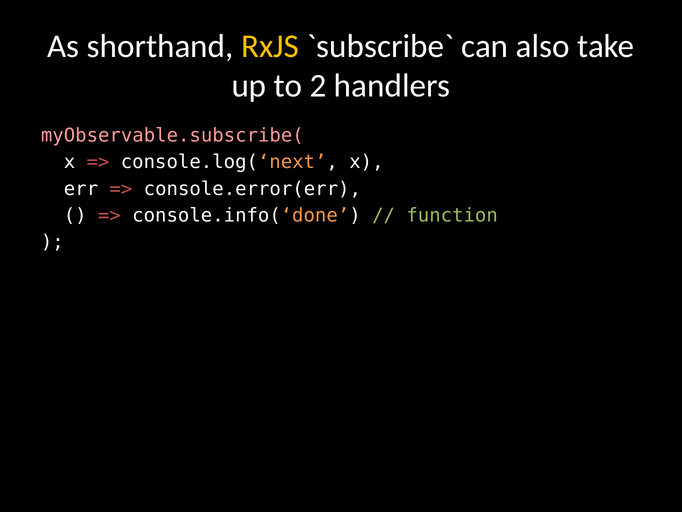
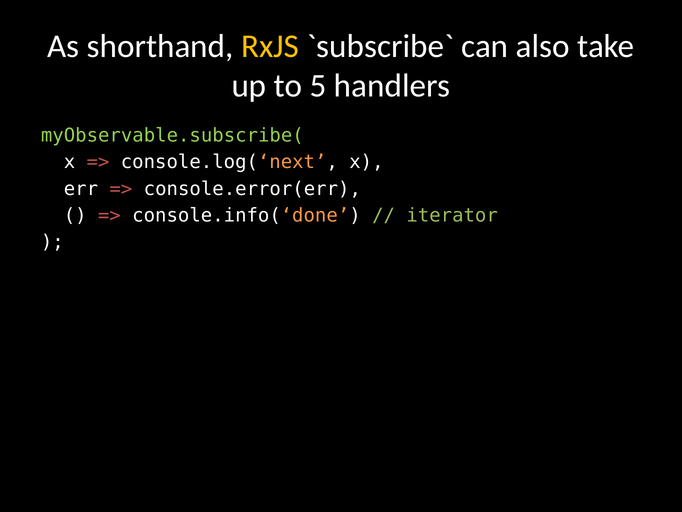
2: 2 -> 5
myObservable.subscribe( colour: pink -> light green
function: function -> iterator
